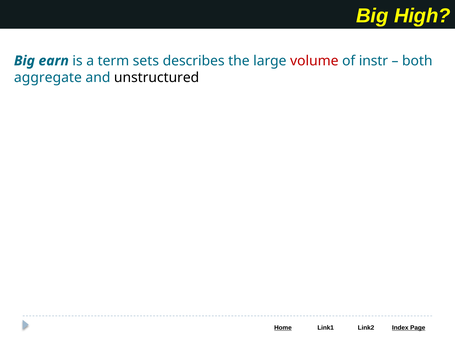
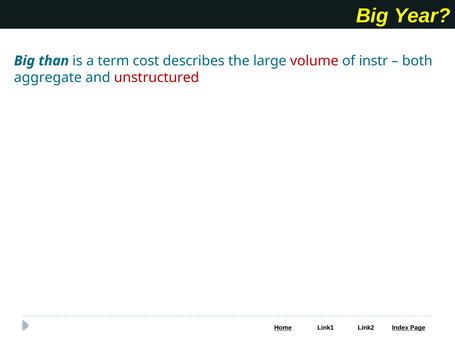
High: High -> Year
earn: earn -> than
sets: sets -> cost
unstructured colour: black -> red
